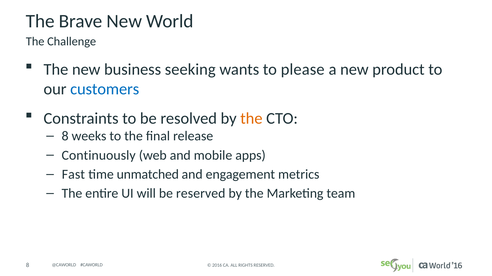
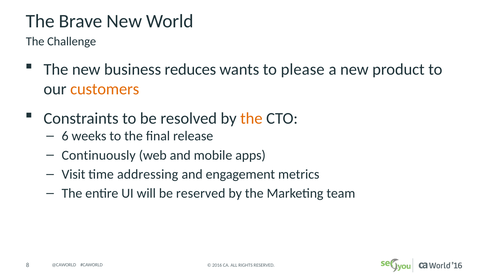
seeking: seeking -> reduces
customers colour: blue -> orange
8 at (65, 137): 8 -> 6
Fast: Fast -> Visit
unmatched: unmatched -> addressing
